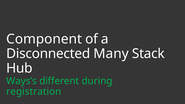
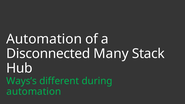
Component at (44, 39): Component -> Automation
registration at (34, 92): registration -> automation
